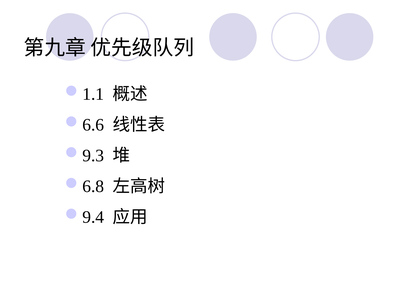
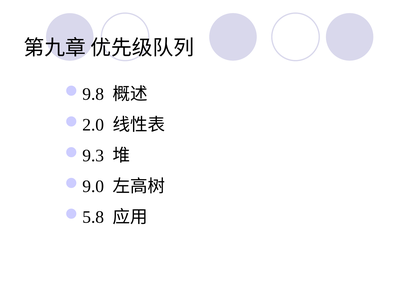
1.1: 1.1 -> 9.8
6.6: 6.6 -> 2.0
6.8: 6.8 -> 9.0
9.4: 9.4 -> 5.8
